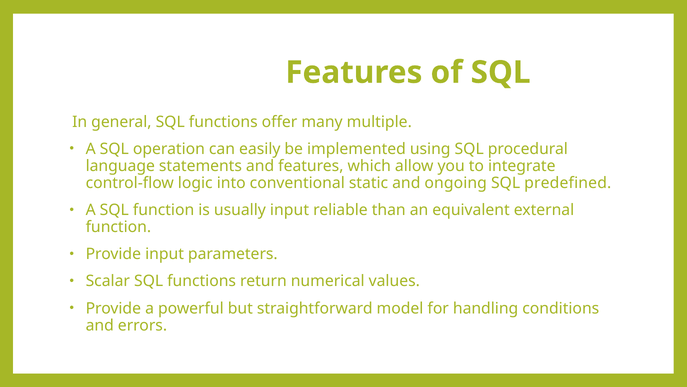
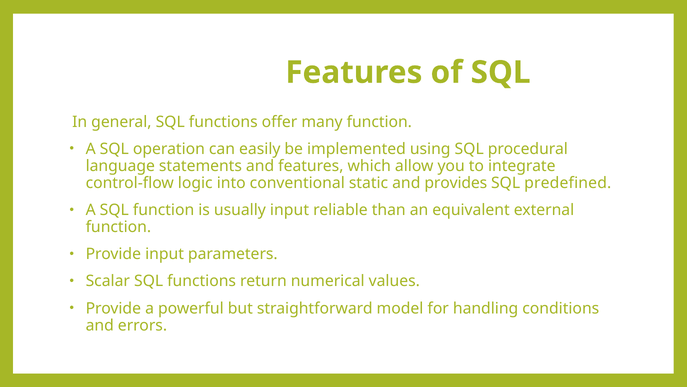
many multiple: multiple -> function
ongoing: ongoing -> provides
